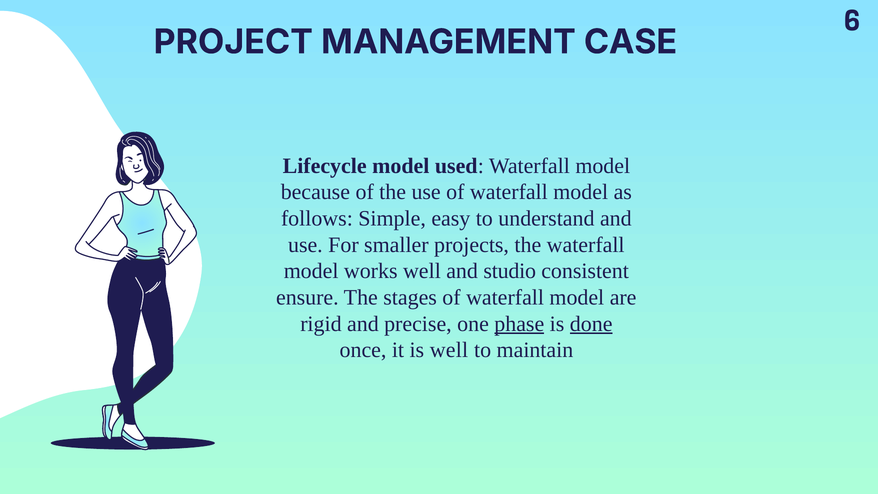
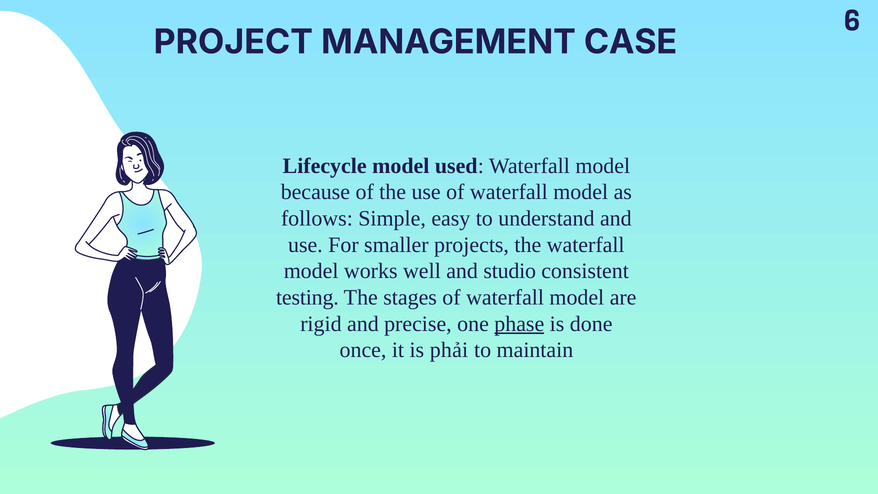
ensure: ensure -> testing
done underline: present -> none
is well: well -> phải
